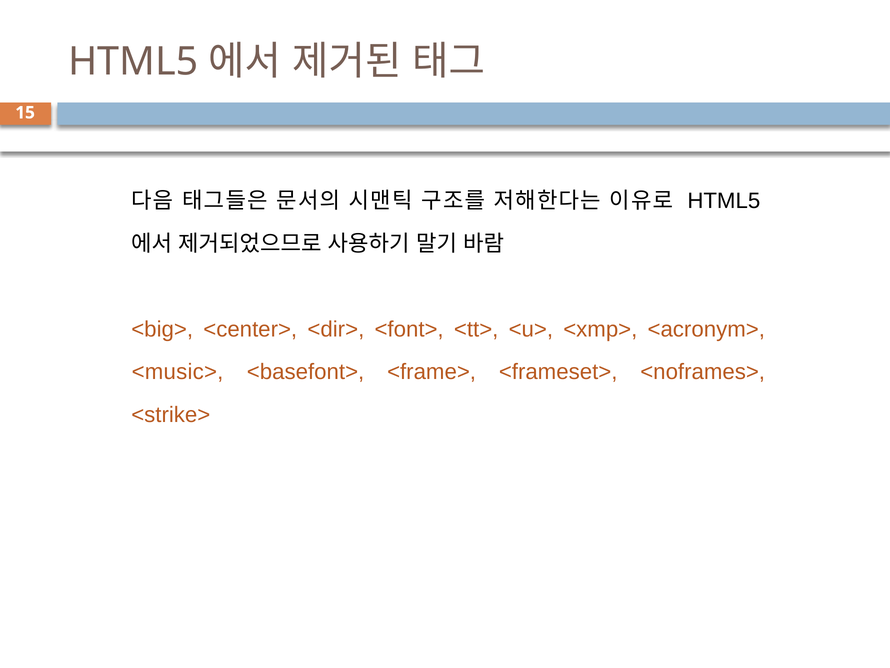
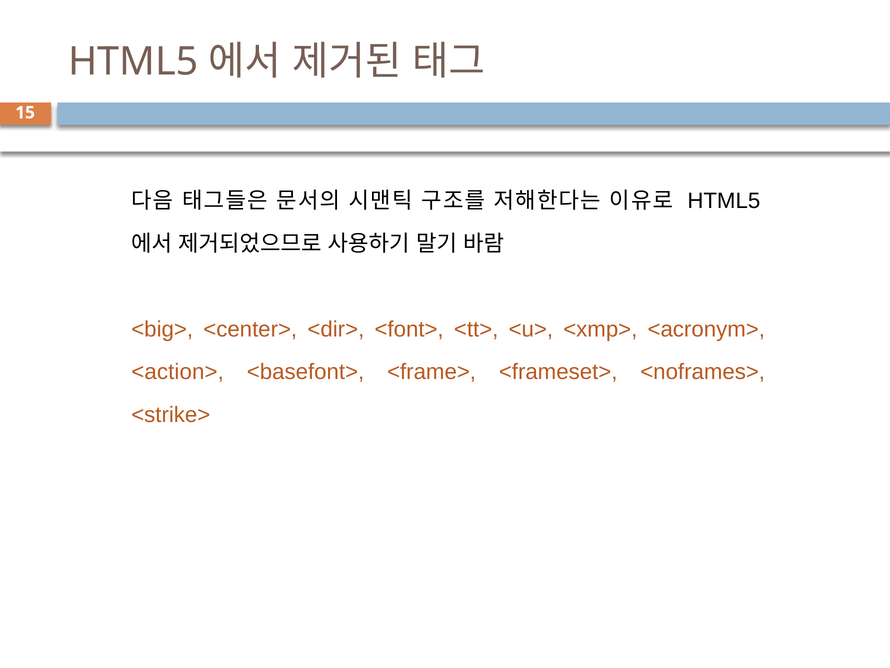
<music>: <music> -> <action>
